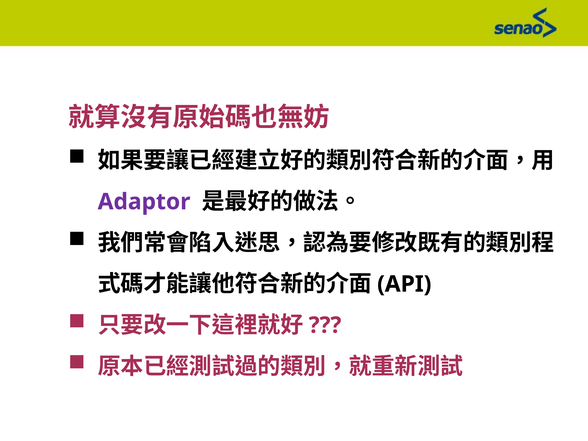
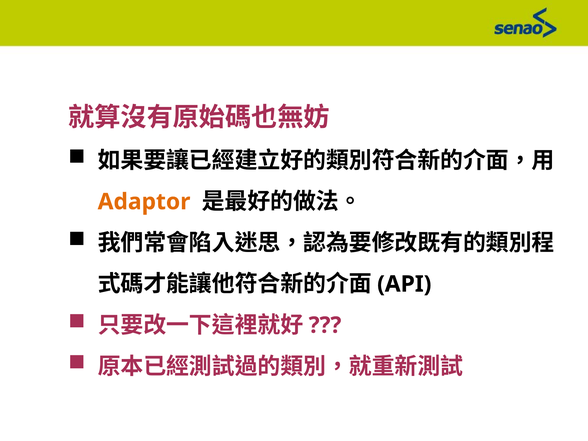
Adaptor colour: purple -> orange
